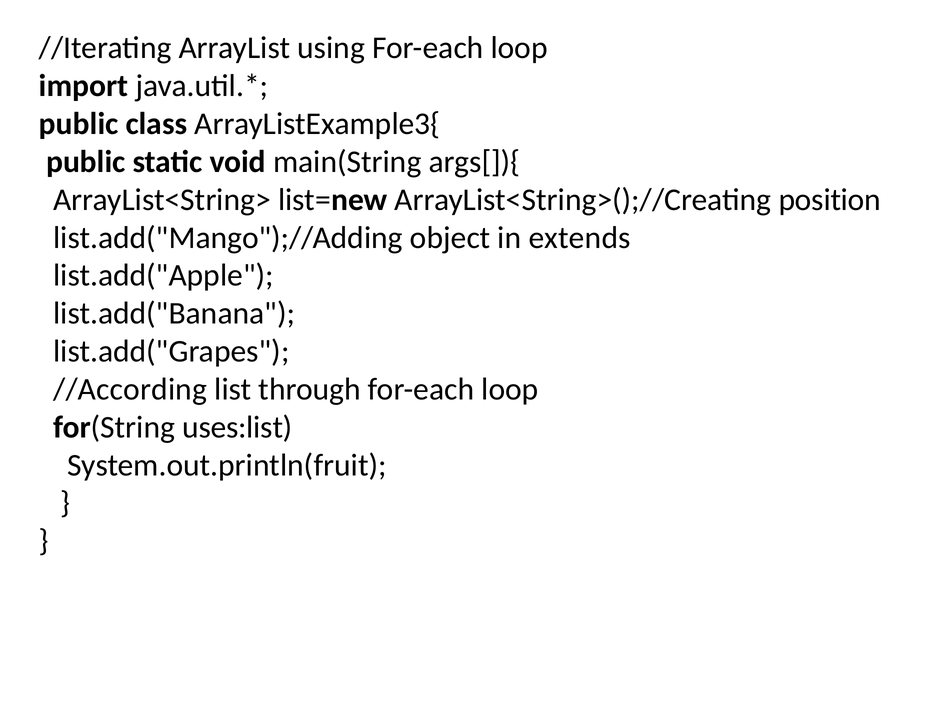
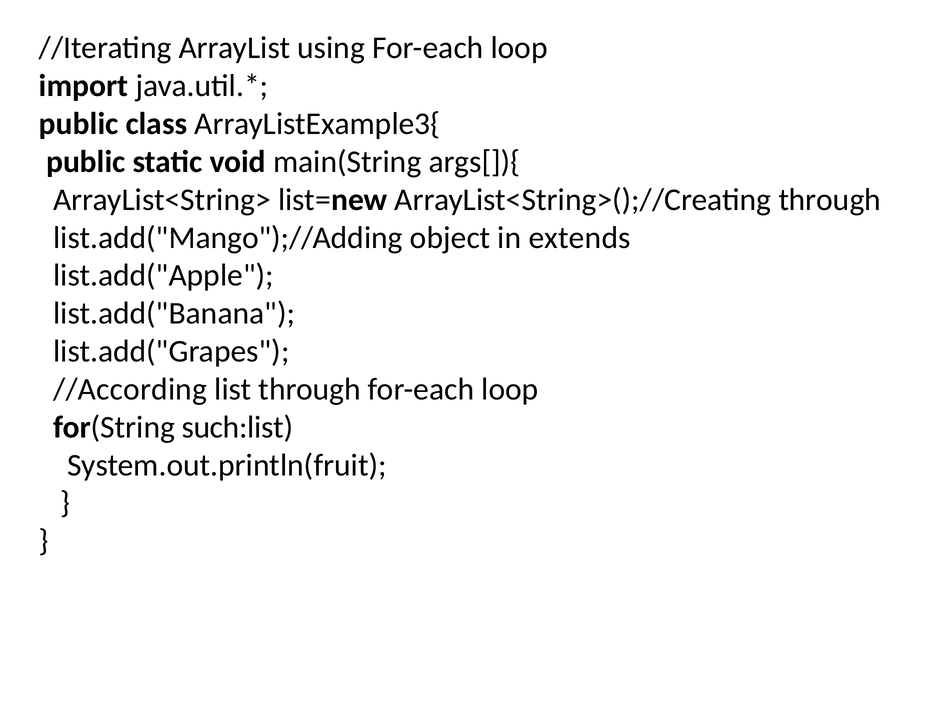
ArrayList<String>();//Creating position: position -> through
uses:list: uses:list -> such:list
